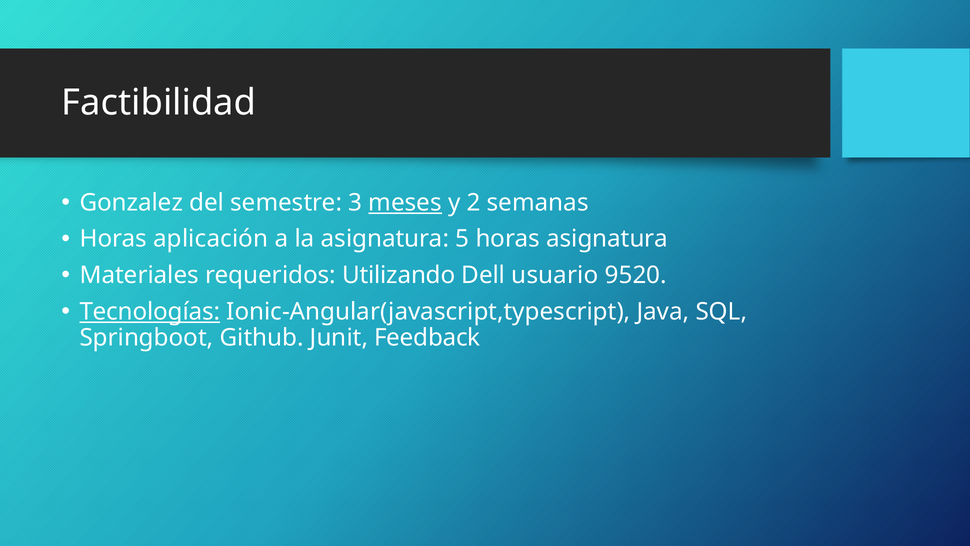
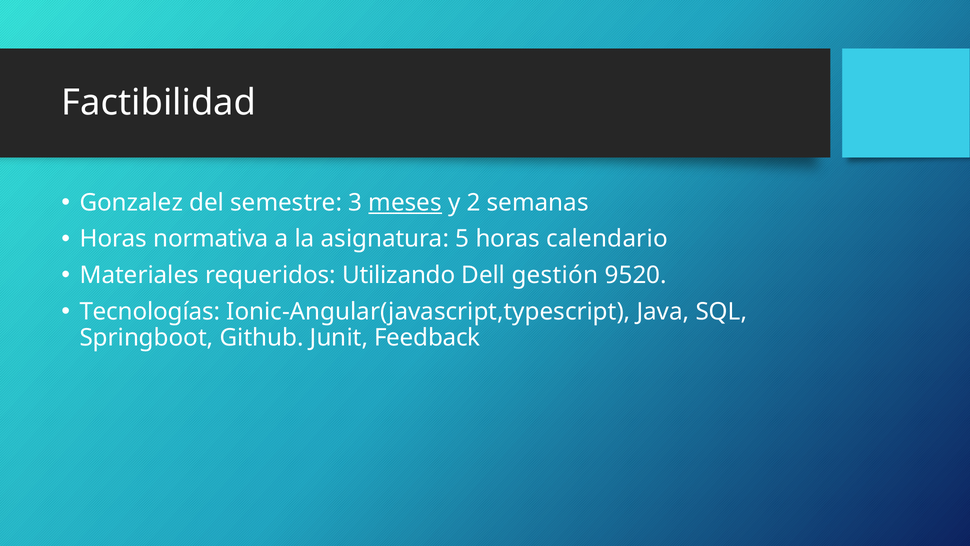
aplicación: aplicación -> normativa
horas asignatura: asignatura -> calendario
usuario: usuario -> gestión
Tecnologías underline: present -> none
